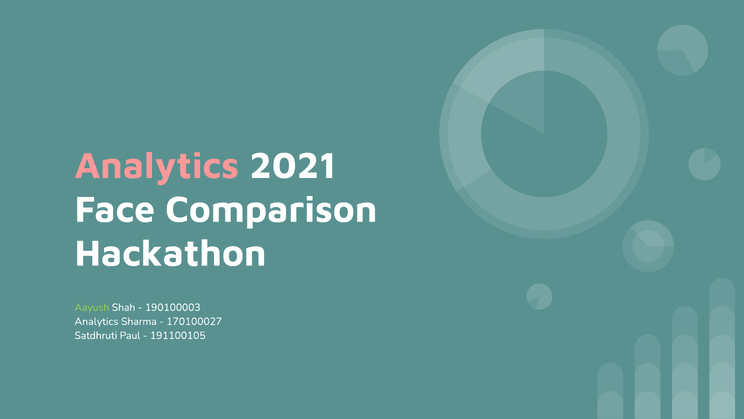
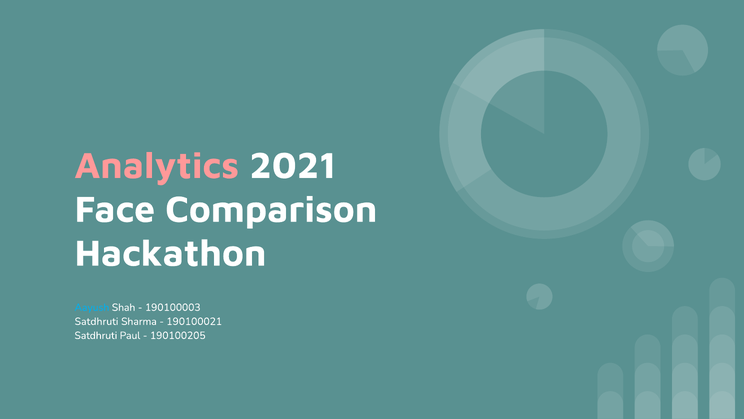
Aayush colour: light green -> light blue
Analytics at (96, 321): Analytics -> Satdhruti
170100027: 170100027 -> 190100021
191100105: 191100105 -> 190100205
